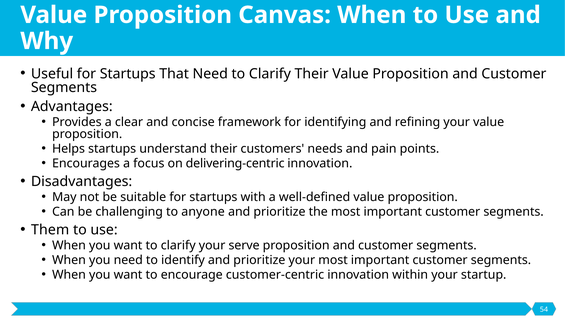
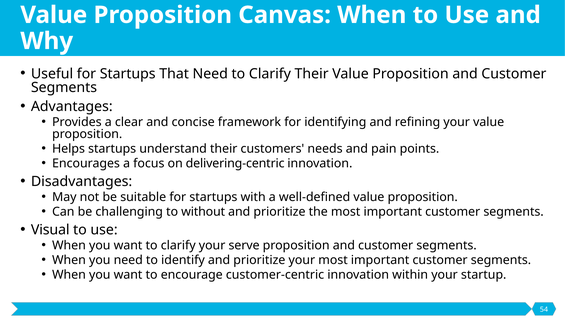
anyone: anyone -> without
Them: Them -> Visual
